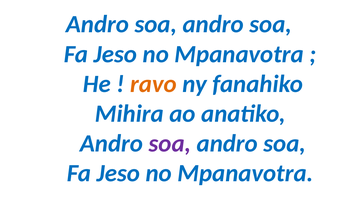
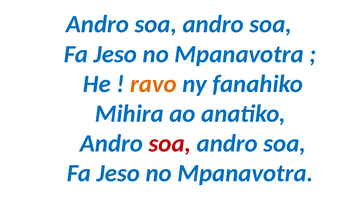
soa at (170, 144) colour: purple -> red
